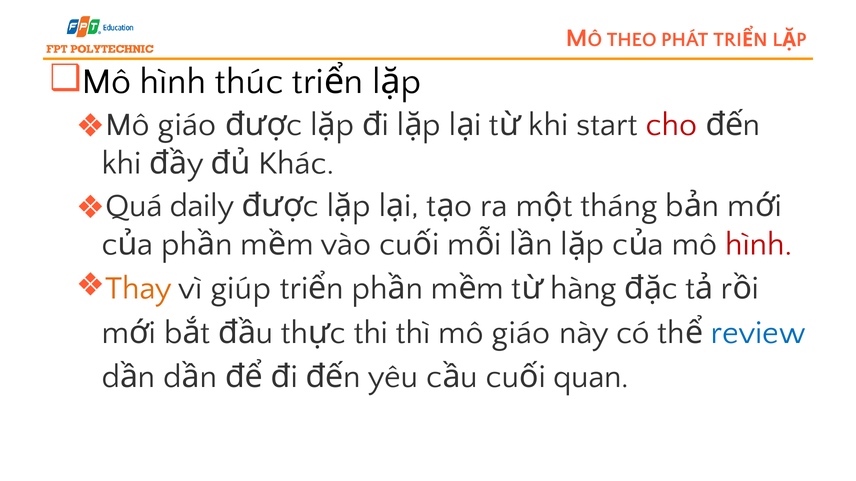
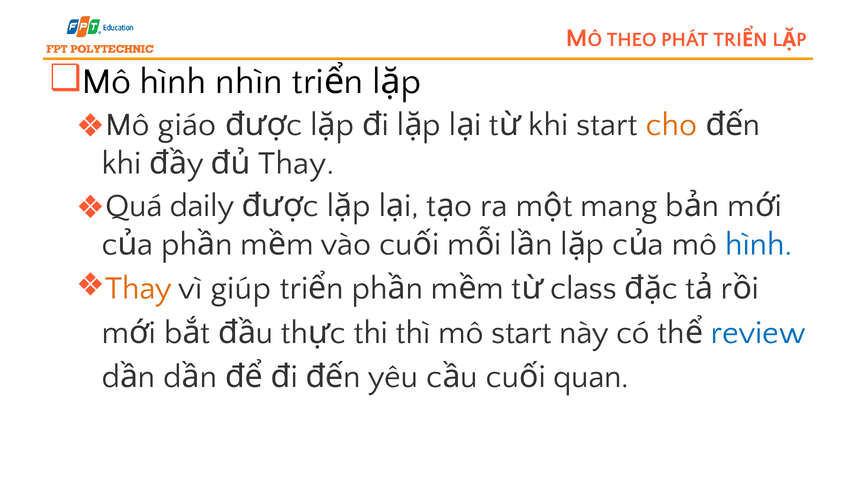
thúc: thúc -> nhìn
cho colour: red -> orange
Khác at (296, 163): Khác -> Thay
tháng: tháng -> mang
hình at (759, 244) colour: red -> blue
hàng: hàng -> class
mô giáo: giáo -> start
